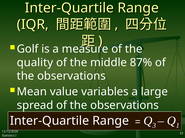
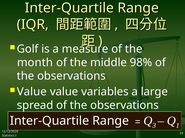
quality: quality -> month
87%: 87% -> 98%
Mean at (32, 92): Mean -> Value
